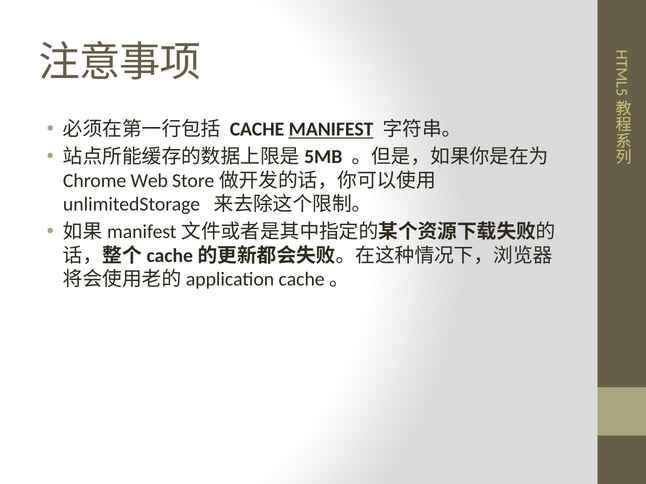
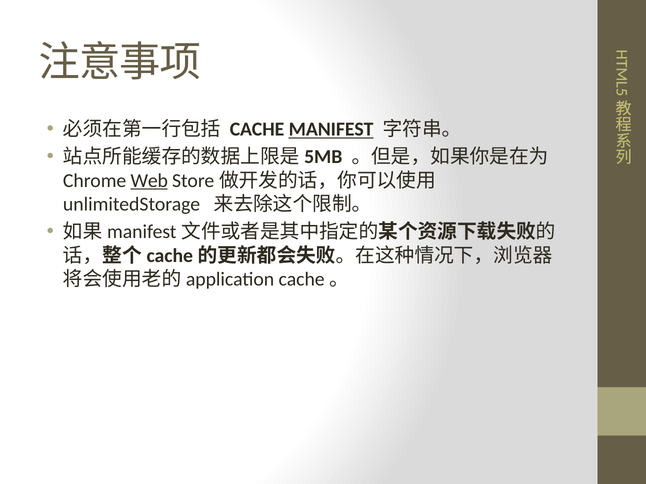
Web underline: none -> present
